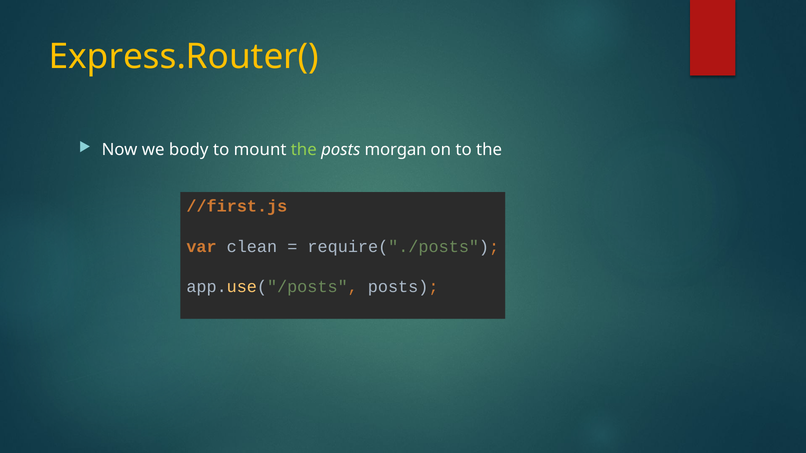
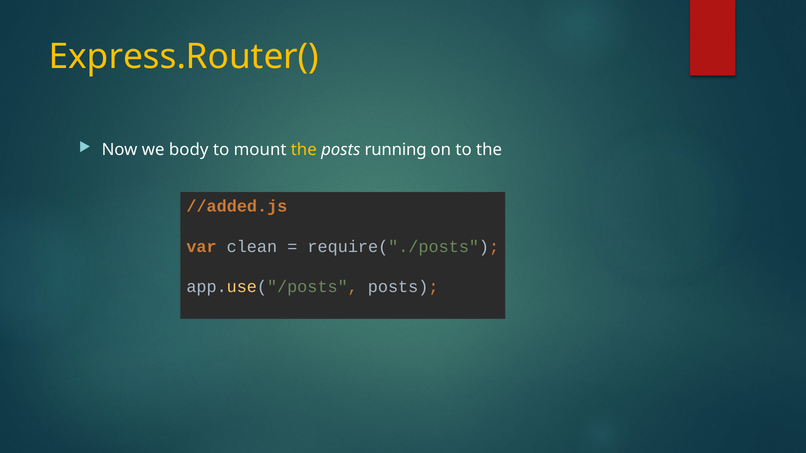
the at (304, 150) colour: light green -> yellow
morgan: morgan -> running
//first.js: //first.js -> //added.js
